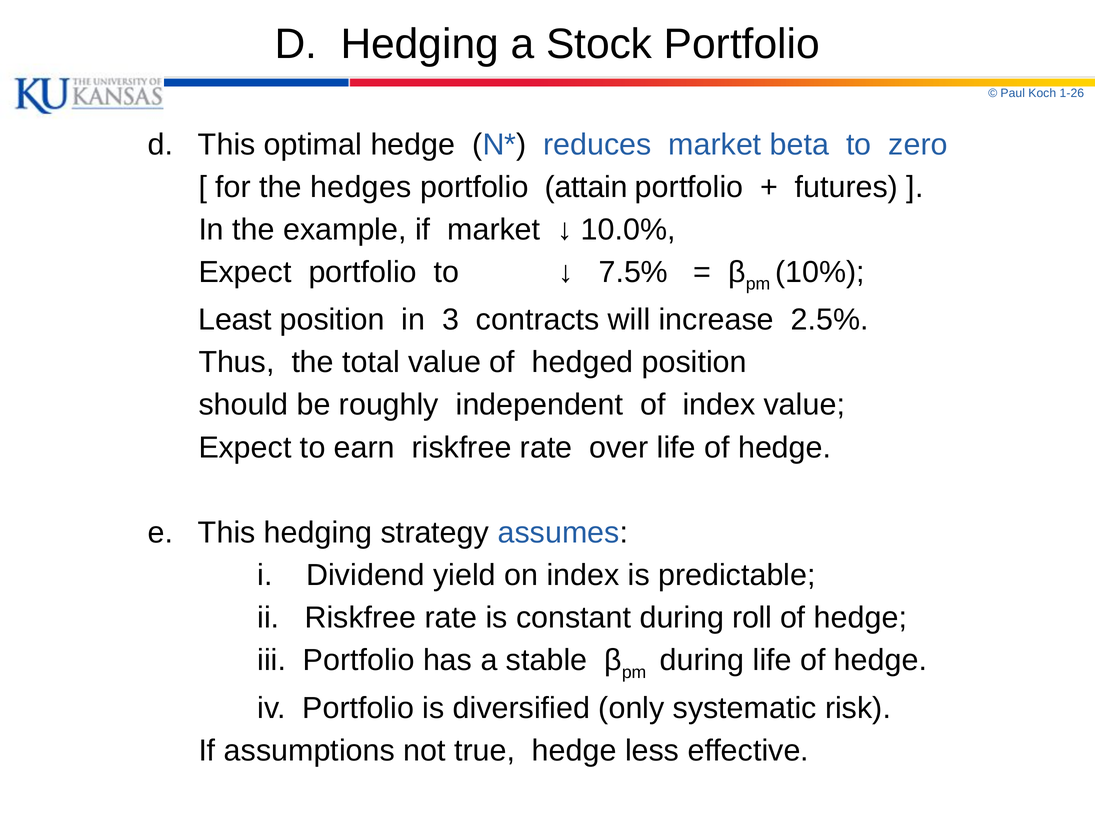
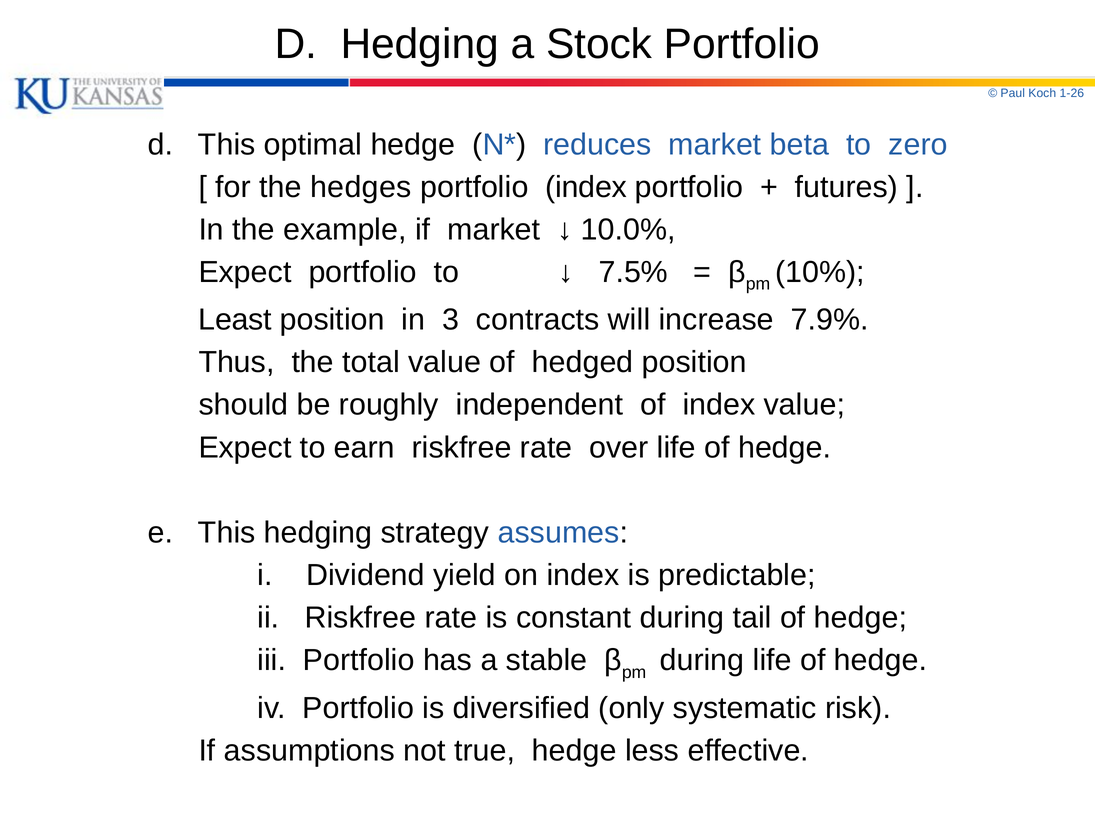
portfolio attain: attain -> index
2.5%: 2.5% -> 7.9%
roll: roll -> tail
